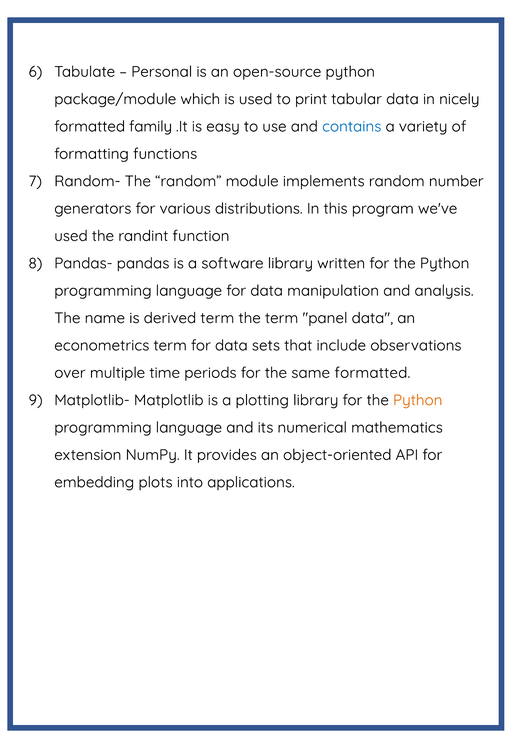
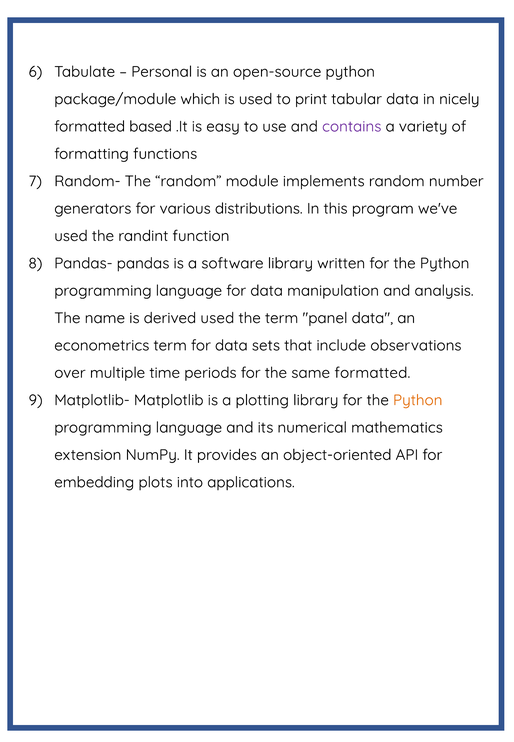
family: family -> based
contains colour: blue -> purple
derived term: term -> used
